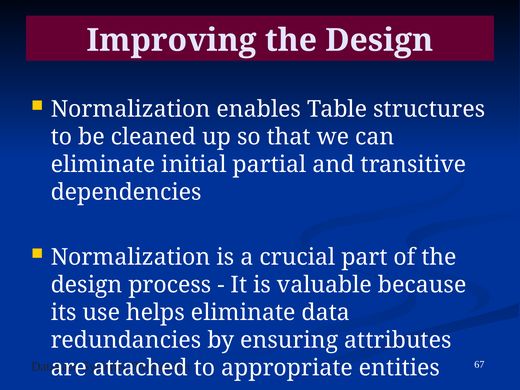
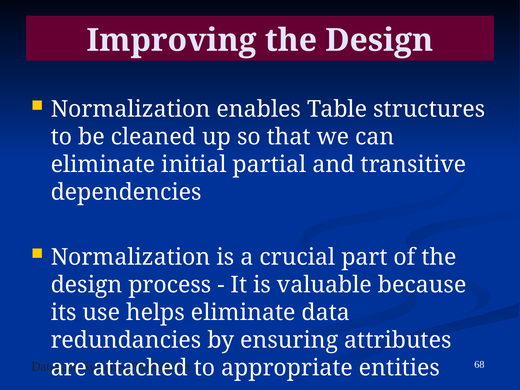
67: 67 -> 68
